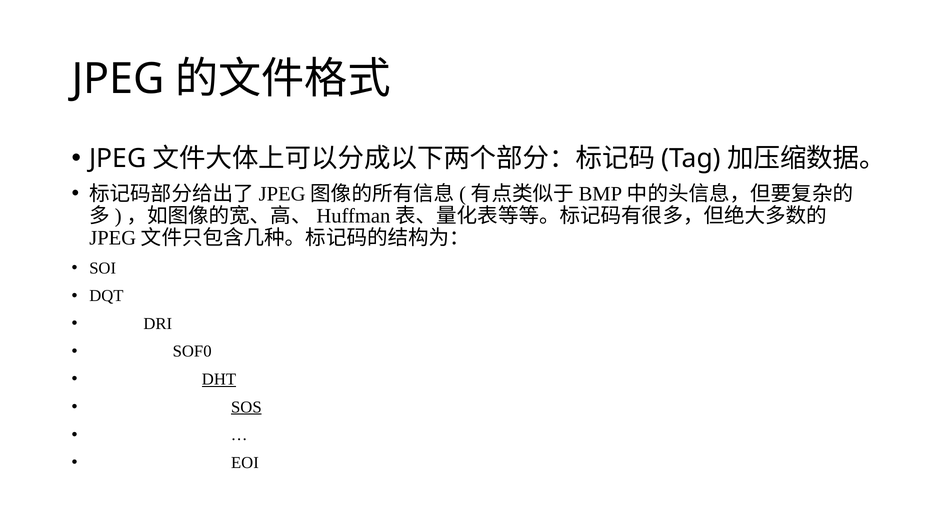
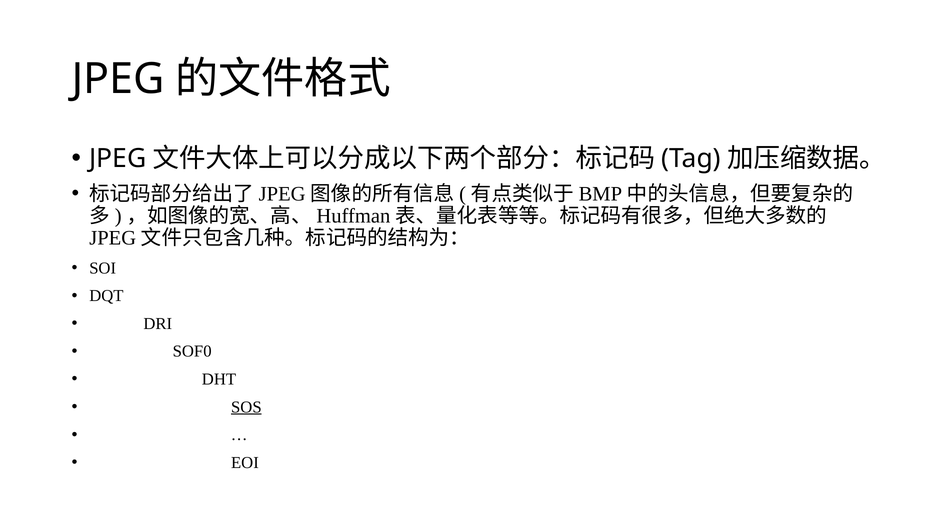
DHT underline: present -> none
